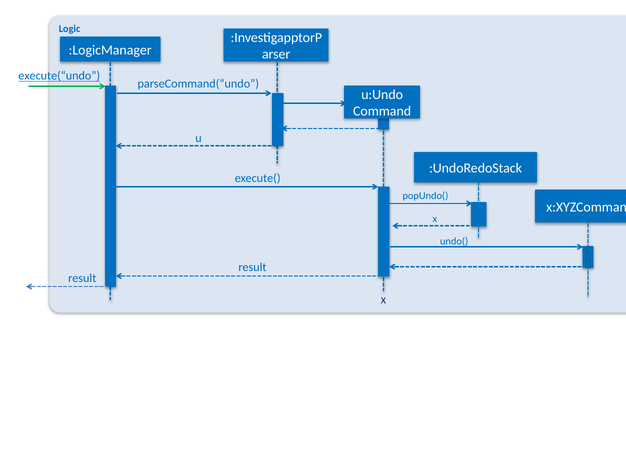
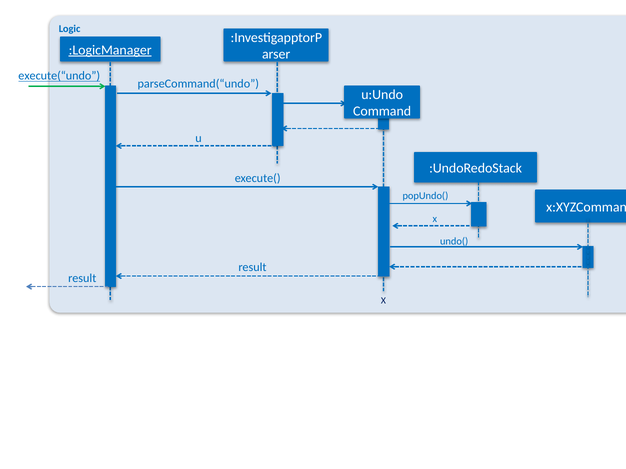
:LogicManager underline: none -> present
